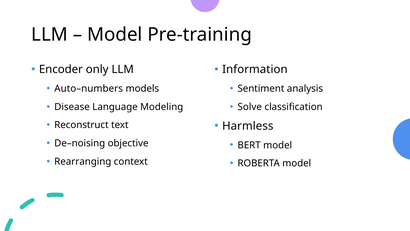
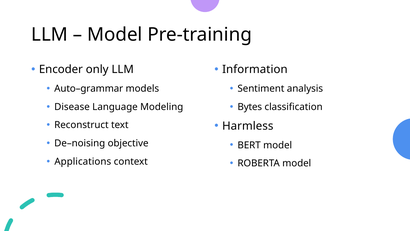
Auto–numbers: Auto–numbers -> Auto–grammar
Solve: Solve -> Bytes
Rearranging: Rearranging -> Applications
